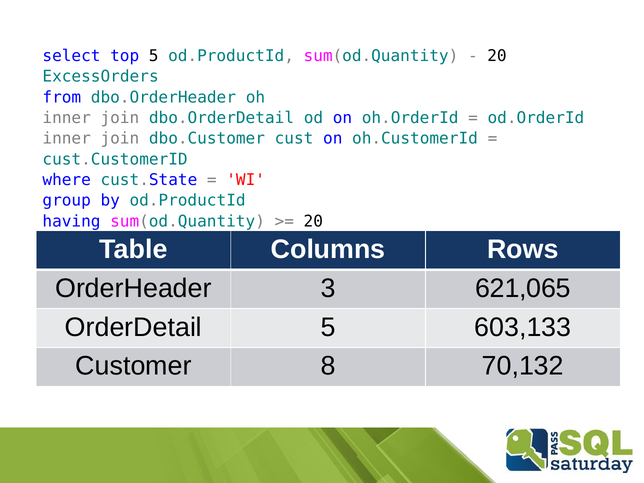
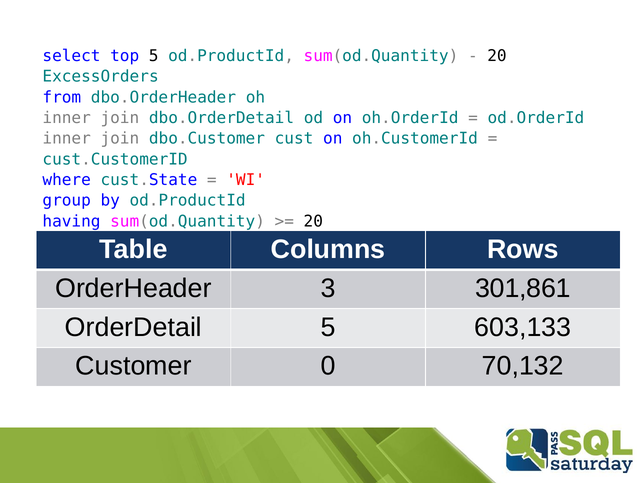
621,065: 621,065 -> 301,861
8: 8 -> 0
